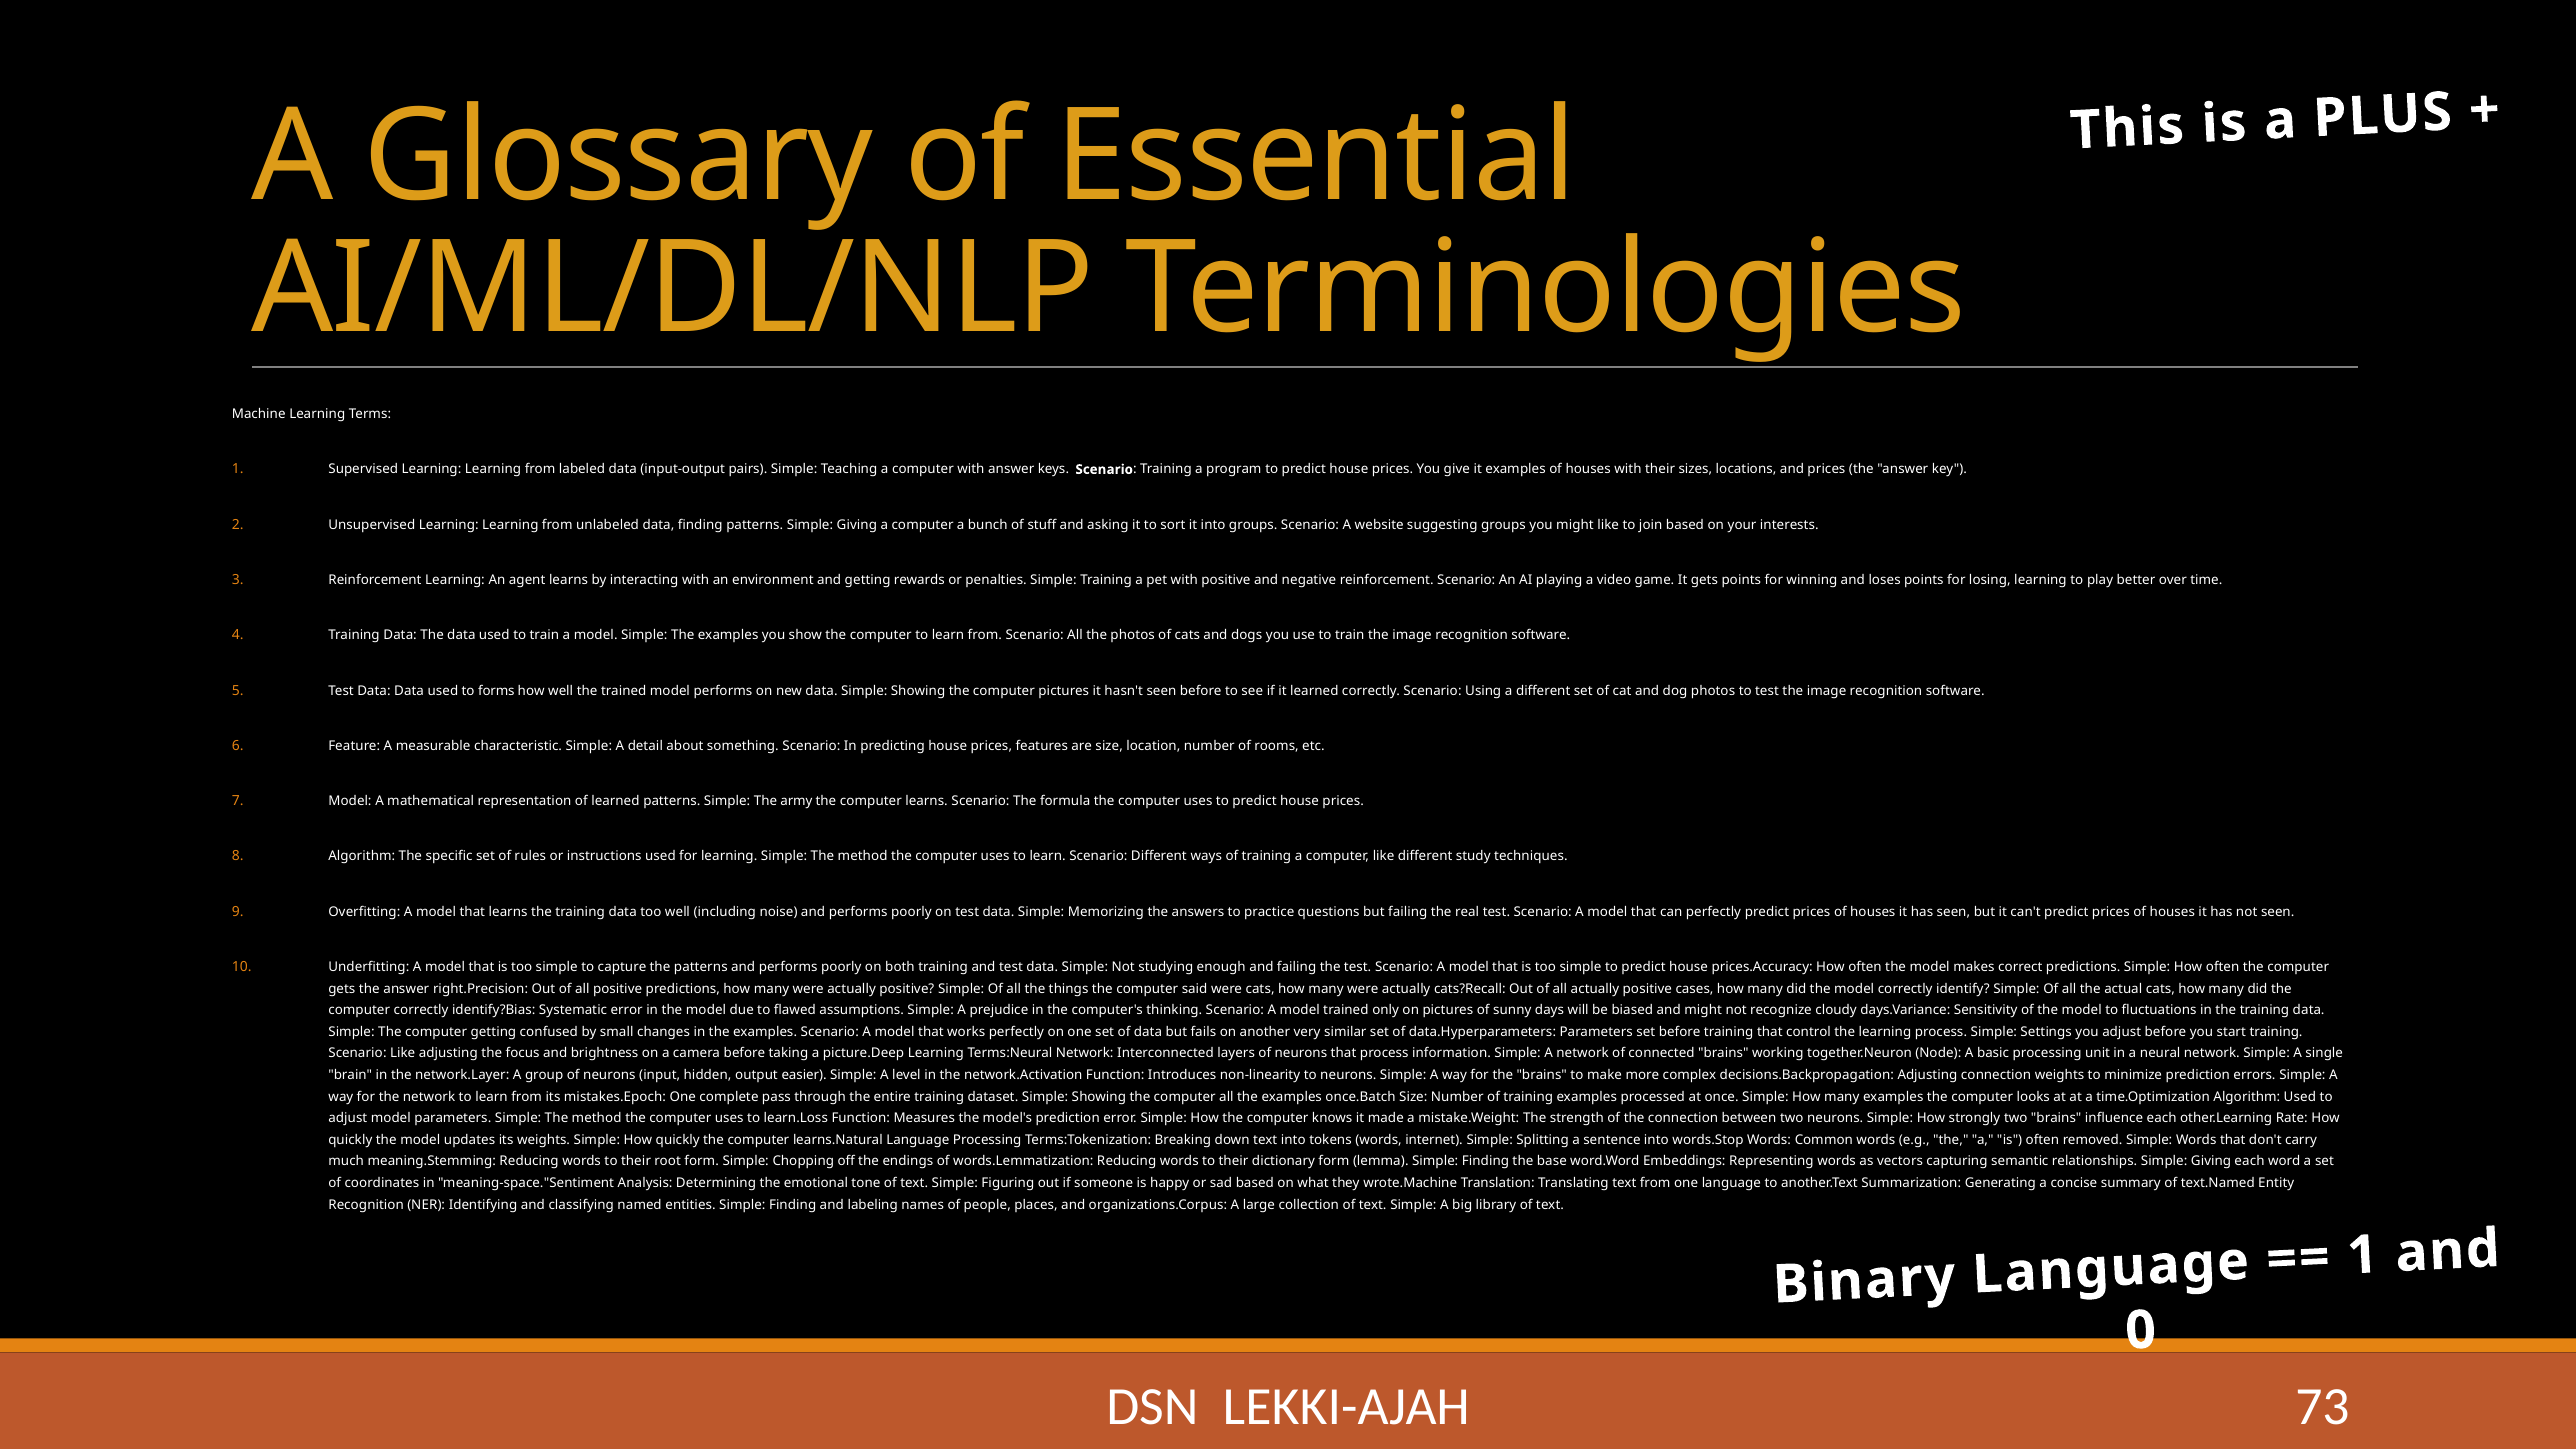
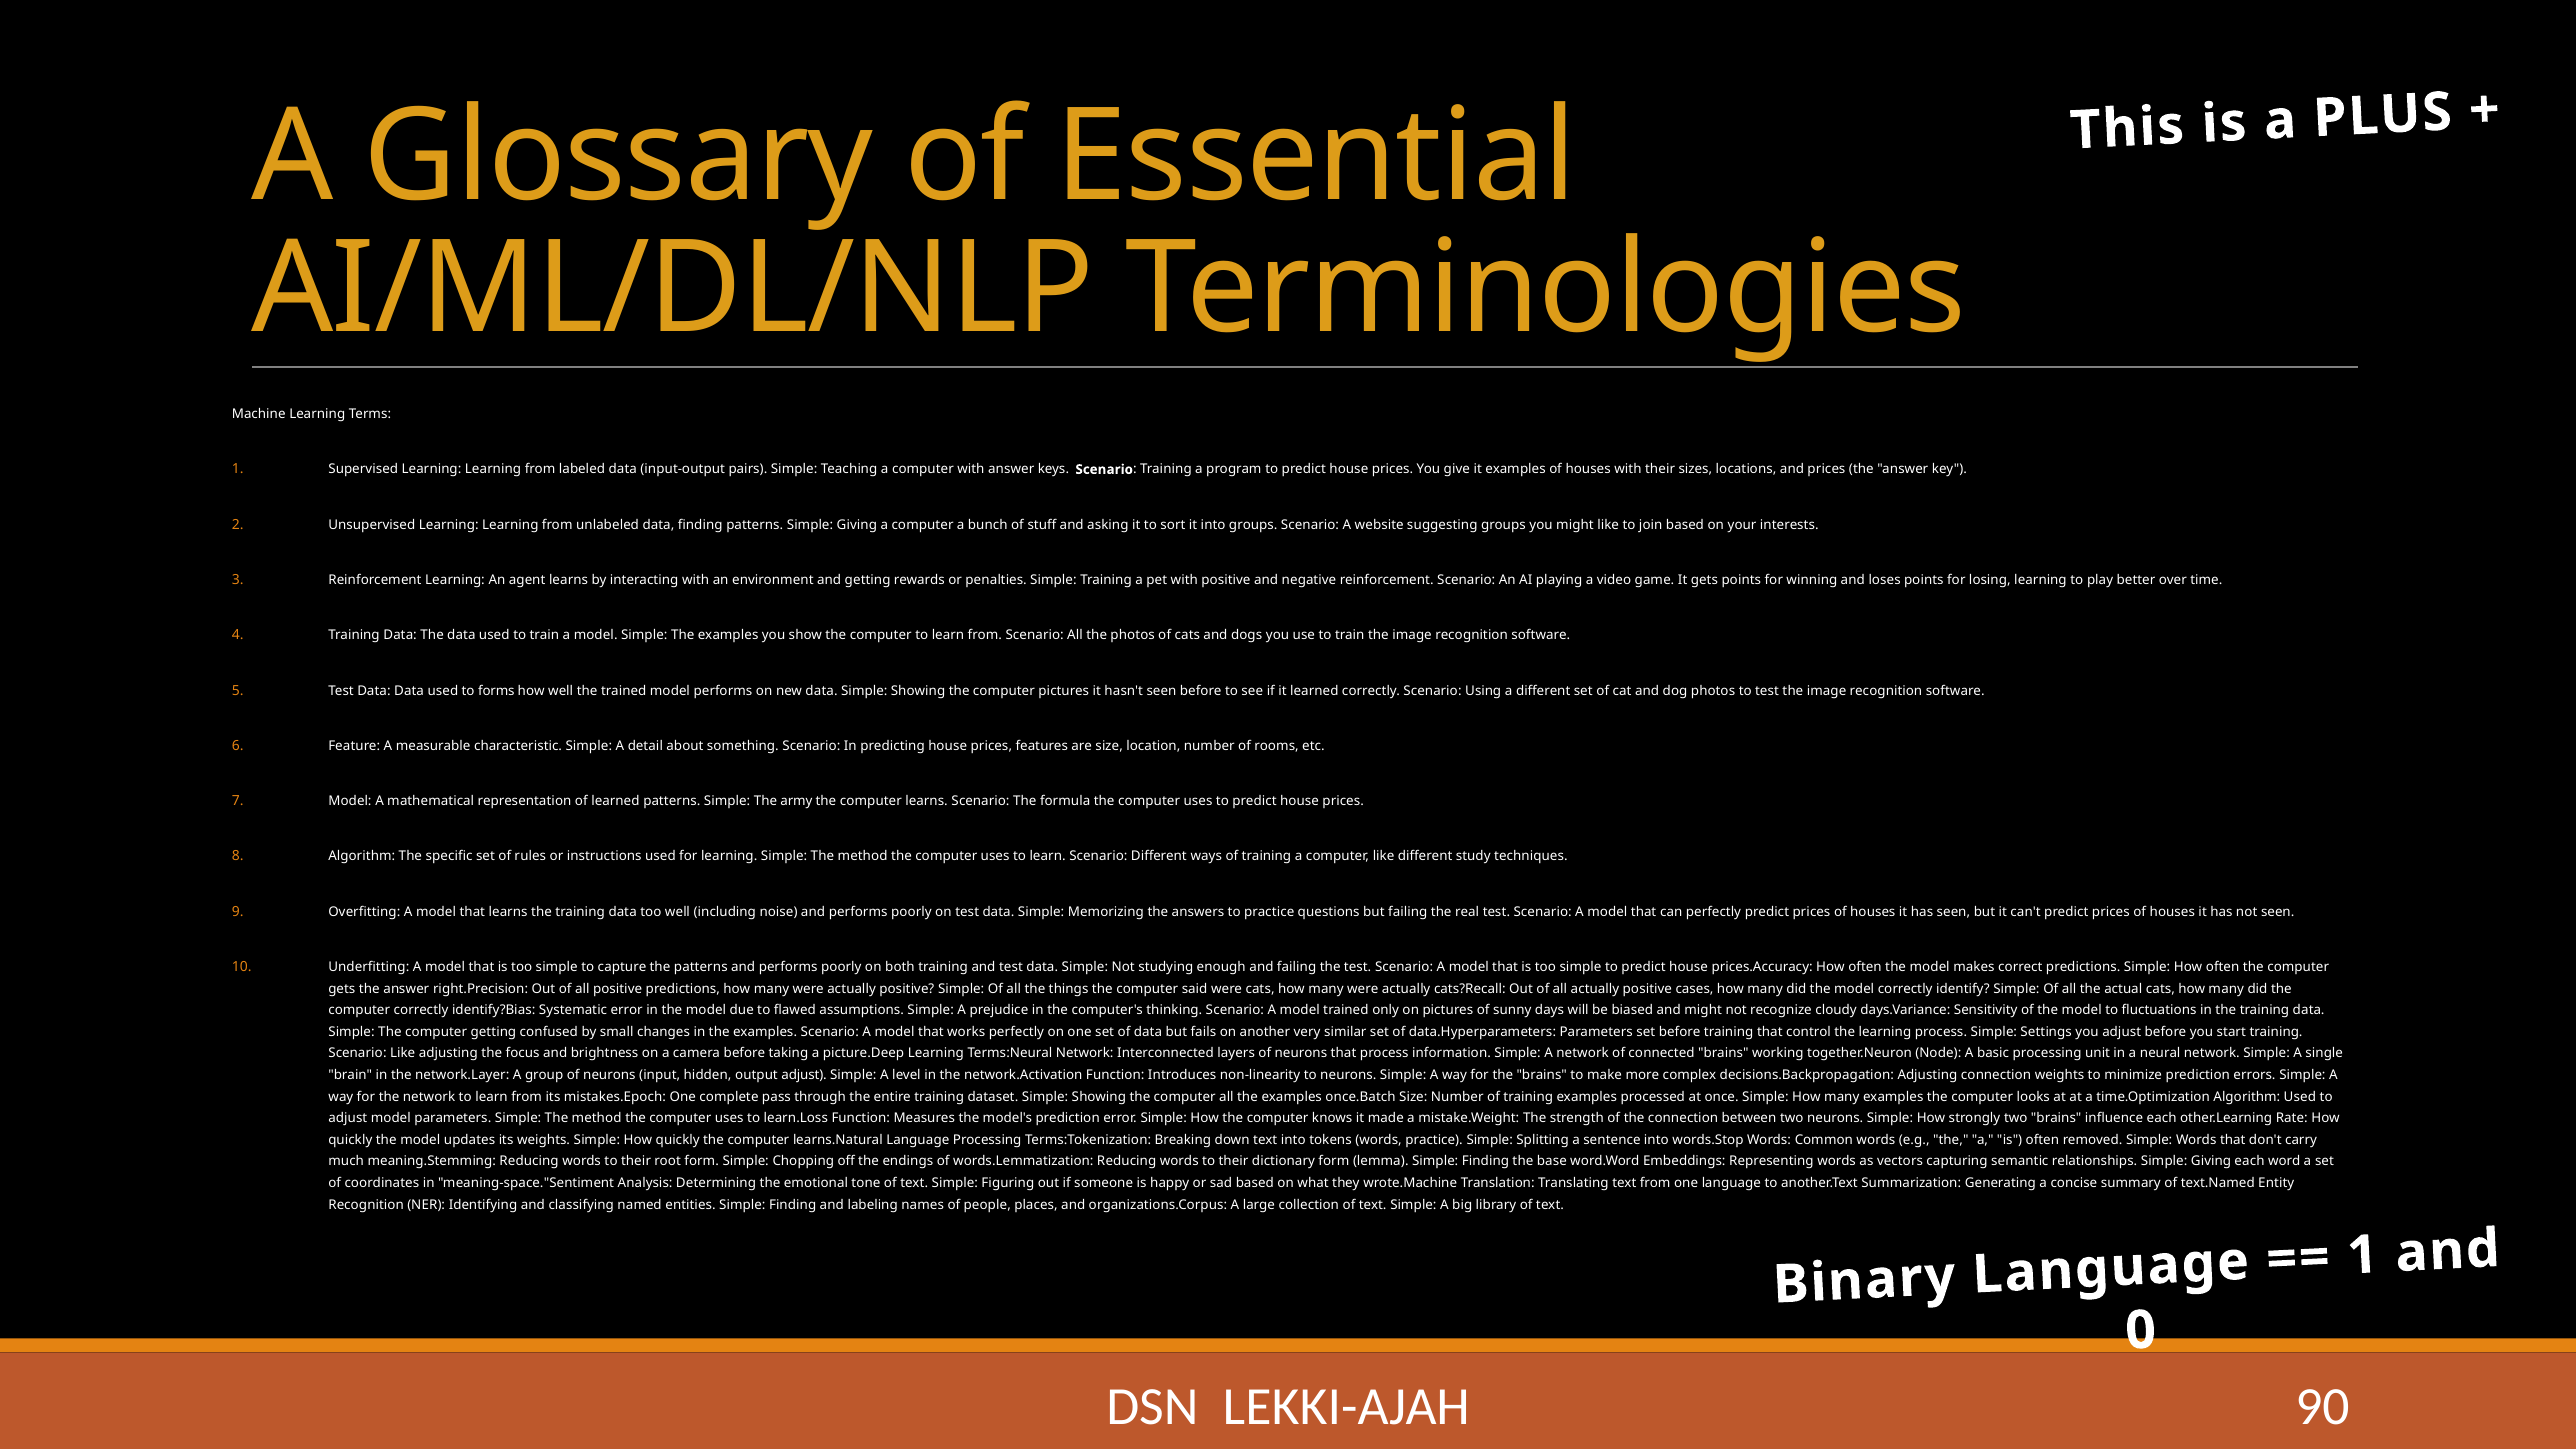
output easier: easier -> adjust
words internet: internet -> practice
73: 73 -> 90
